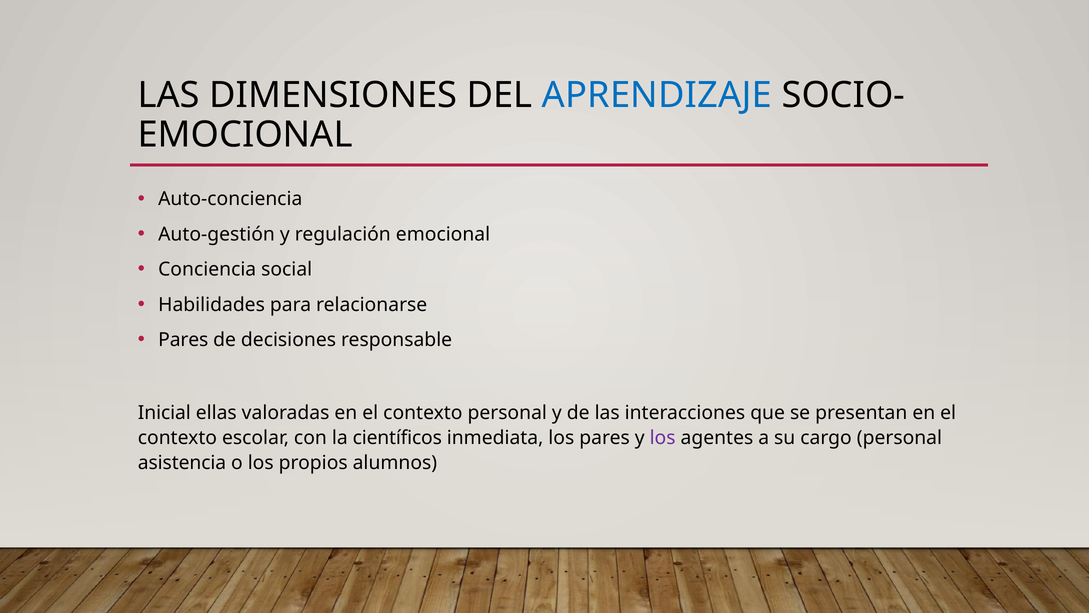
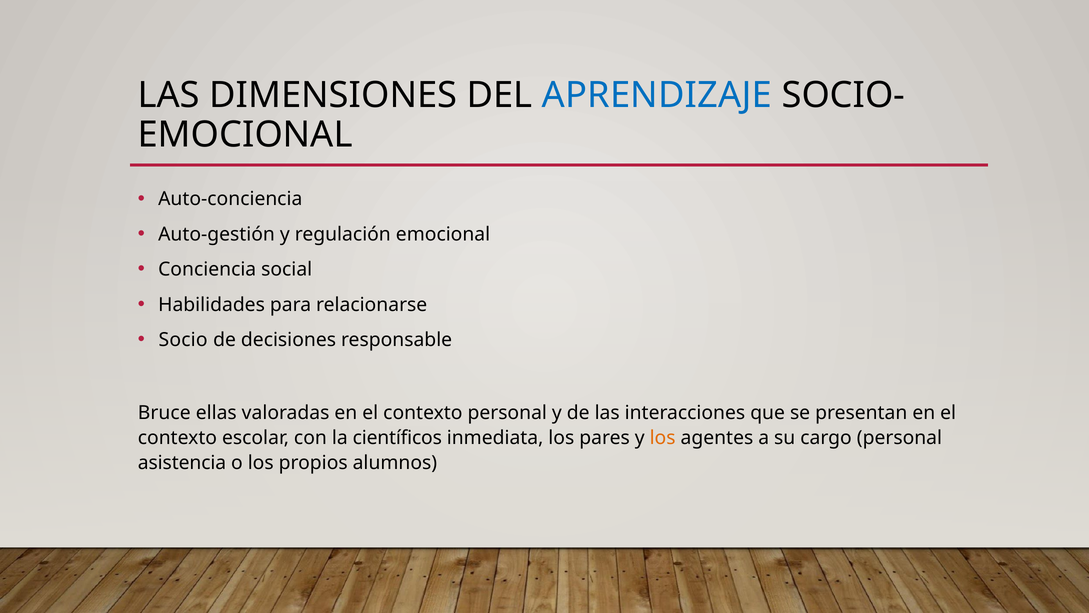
Pares at (183, 340): Pares -> Socio
Inicial: Inicial -> Bruce
los at (663, 438) colour: purple -> orange
